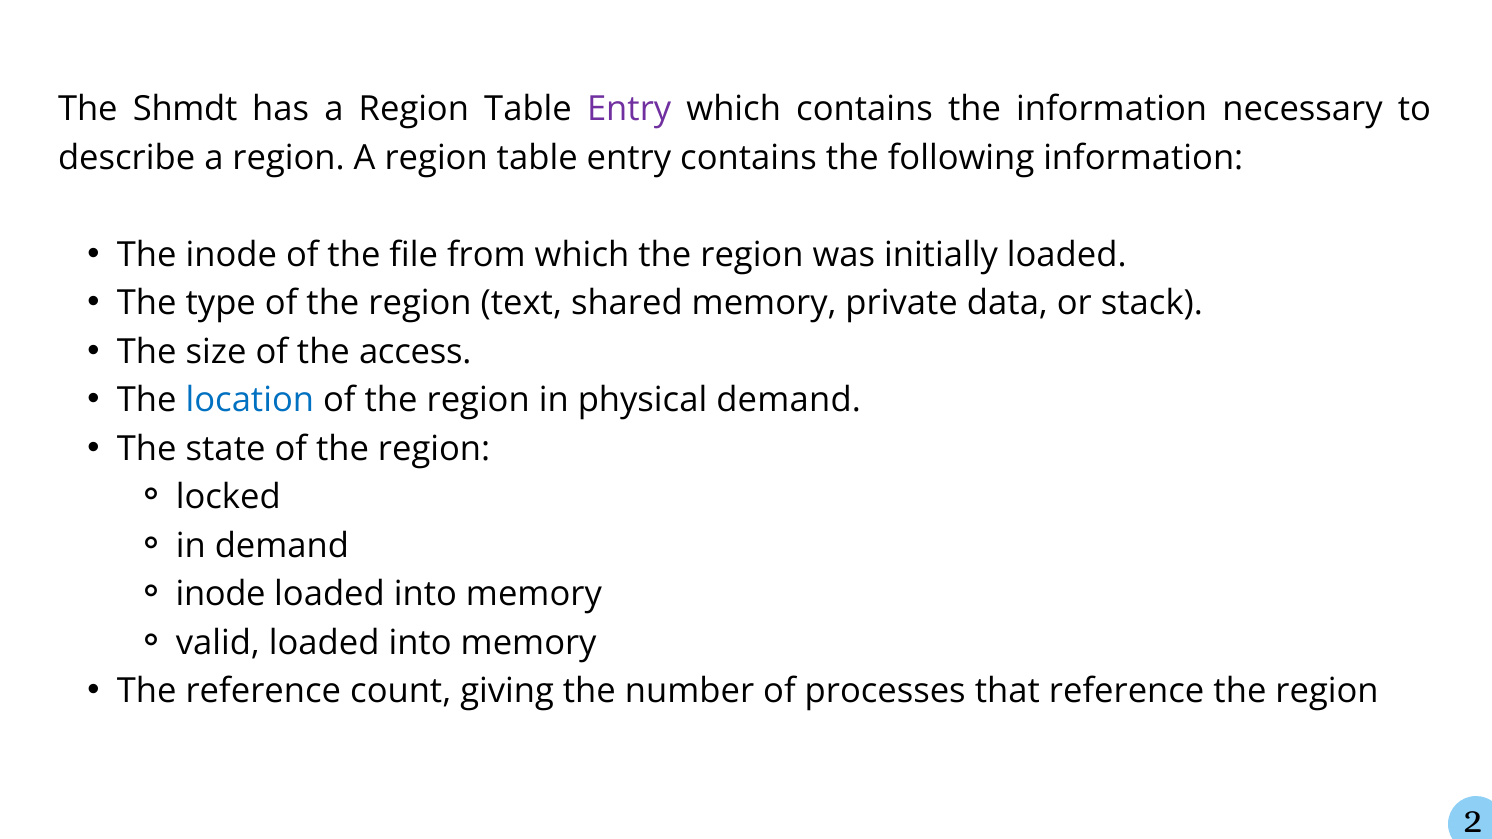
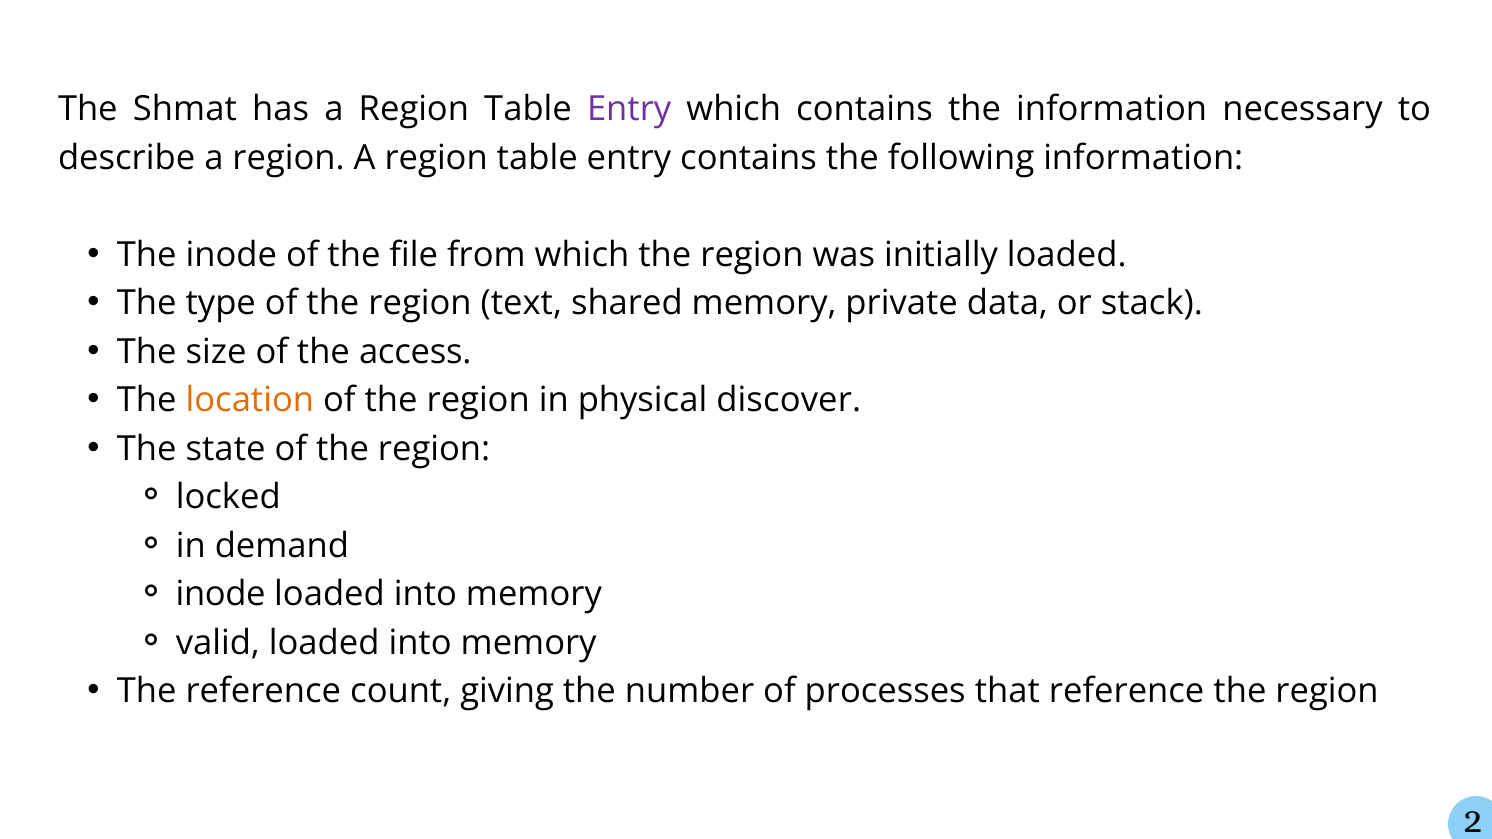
Shmdt: Shmdt -> Shmat
location colour: blue -> orange
physical demand: demand -> discover
